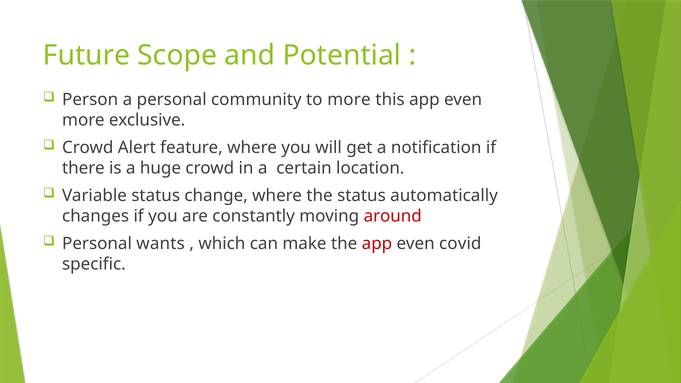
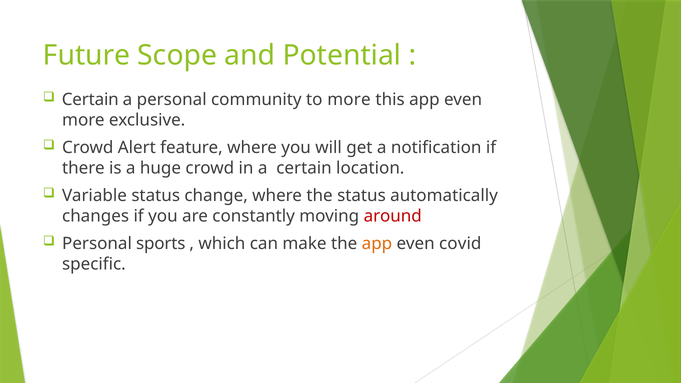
Person at (90, 100): Person -> Certain
wants: wants -> sports
app at (377, 243) colour: red -> orange
